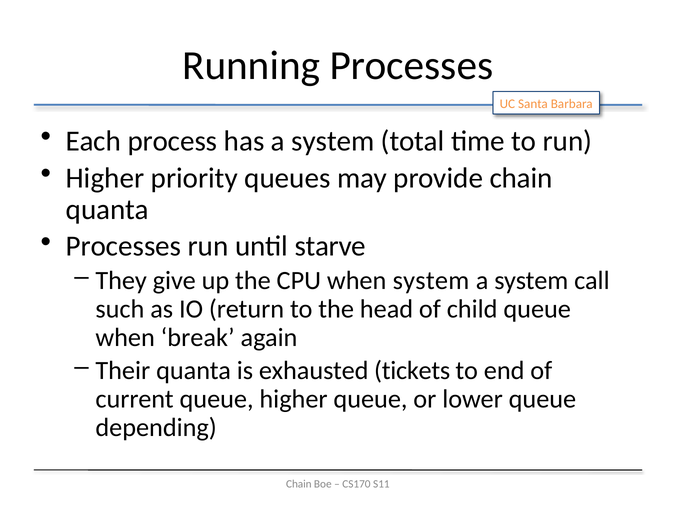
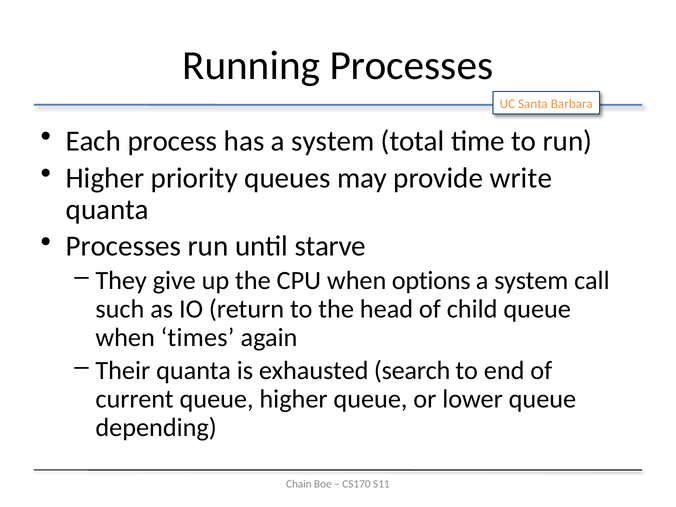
provide chain: chain -> write
when system: system -> options
break: break -> times
tickets: tickets -> search
